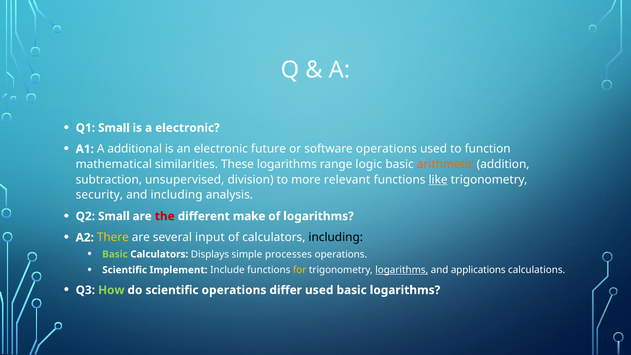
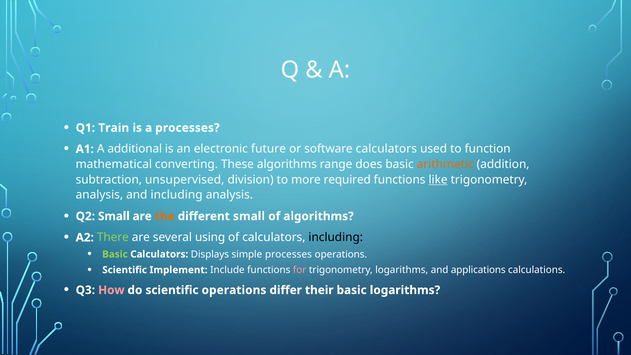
Q1 Small: Small -> Train
a electronic: electronic -> processes
software operations: operations -> calculators
similarities: similarities -> converting
These logarithms: logarithms -> algorithms
logic: logic -> does
relevant: relevant -> required
security at (99, 195): security -> analysis
the colour: red -> orange
different make: make -> small
of logarithms: logarithms -> algorithms
There colour: yellow -> light green
input: input -> using
for colour: yellow -> pink
logarithms at (402, 270) underline: present -> none
How colour: light green -> pink
differ used: used -> their
